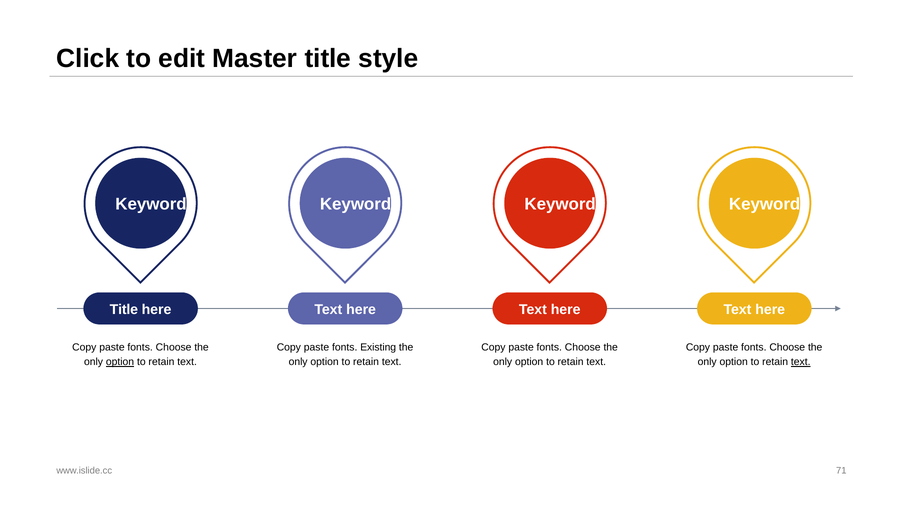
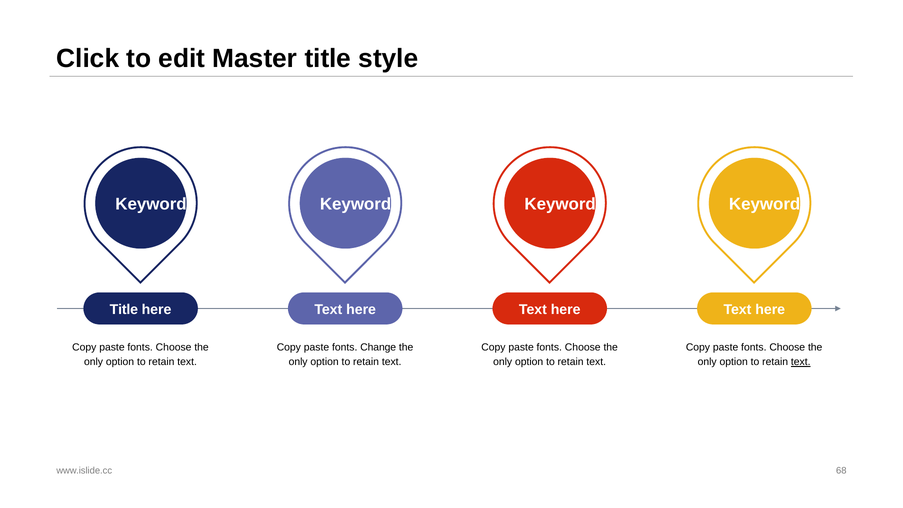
Existing: Existing -> Change
option at (120, 362) underline: present -> none
71: 71 -> 68
